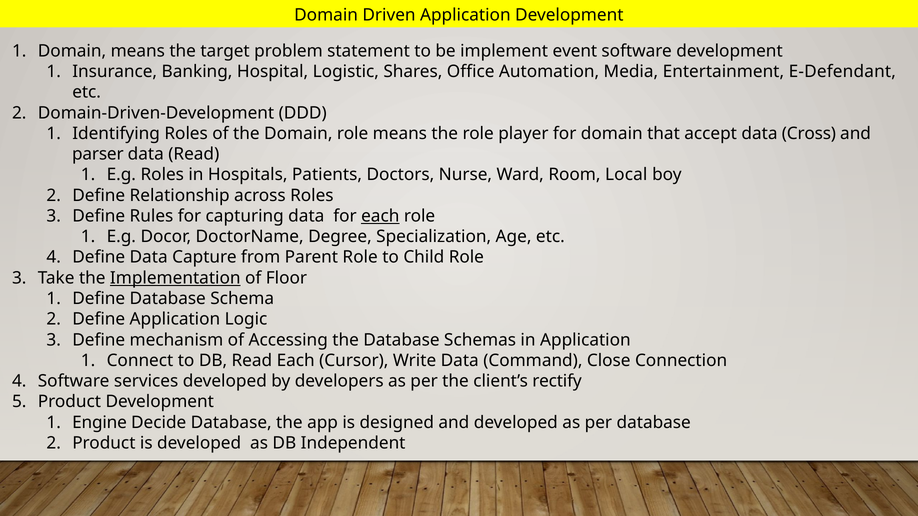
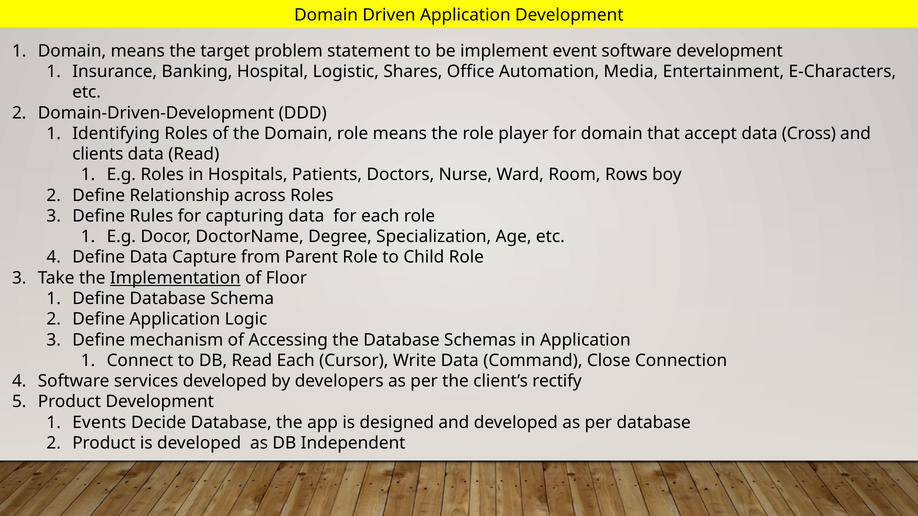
E-Defendant: E-Defendant -> E-Characters
parser: parser -> clients
Local: Local -> Rows
each at (380, 216) underline: present -> none
Engine: Engine -> Events
